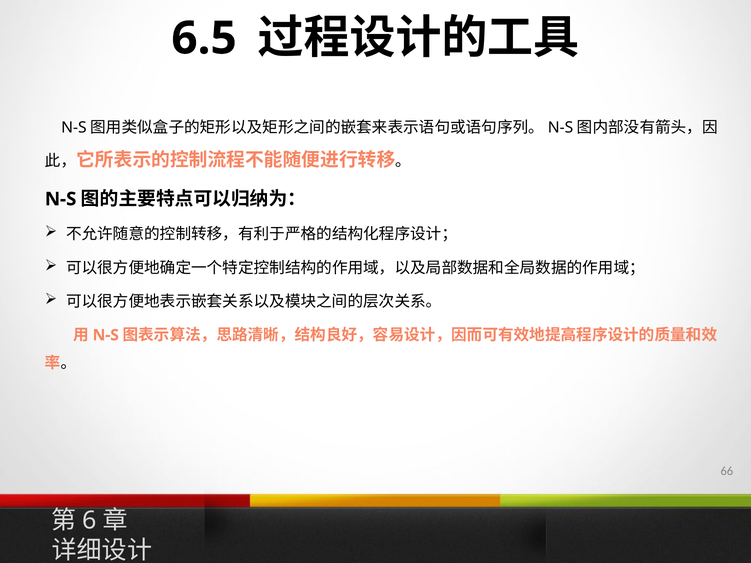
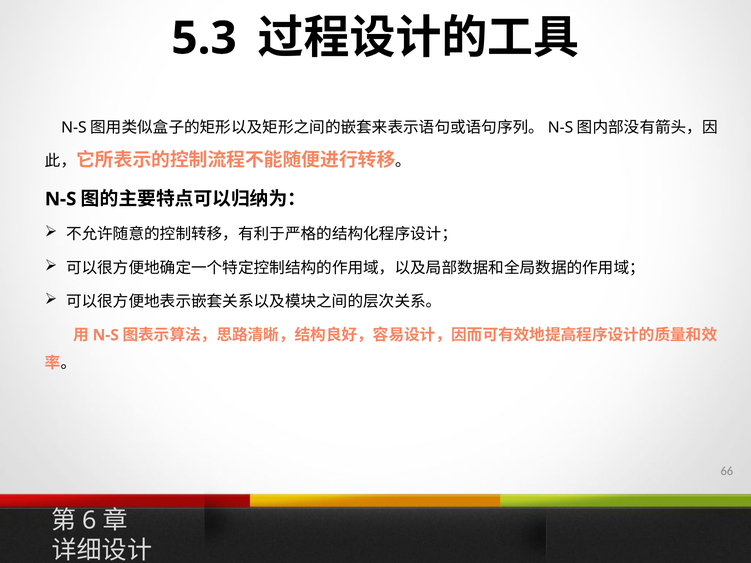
6.5: 6.5 -> 5.3
